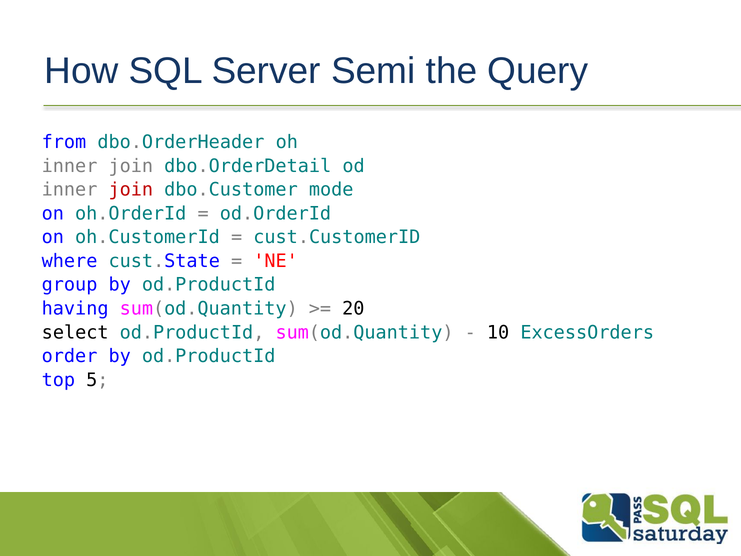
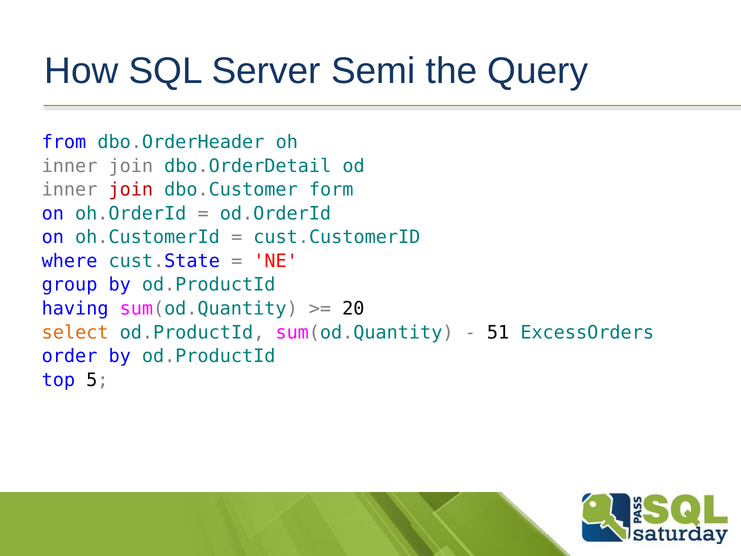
mode: mode -> form
select colour: black -> orange
10: 10 -> 51
